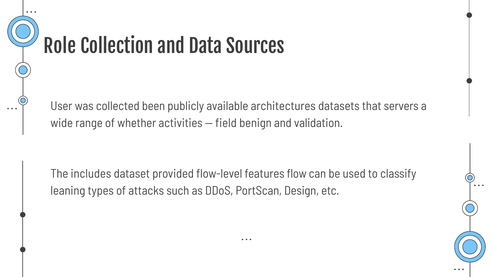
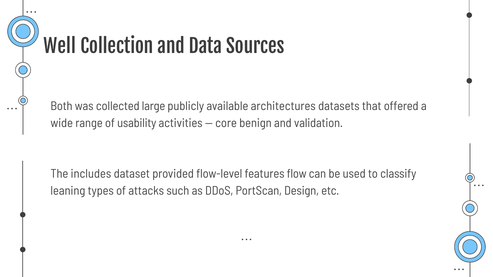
Role: Role -> Well
User: User -> Both
been: been -> large
servers: servers -> offered
whether: whether -> usability
field: field -> core
